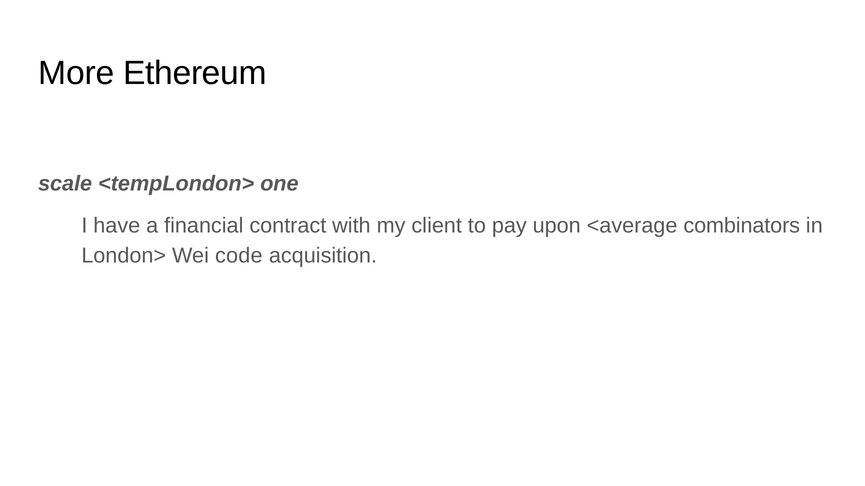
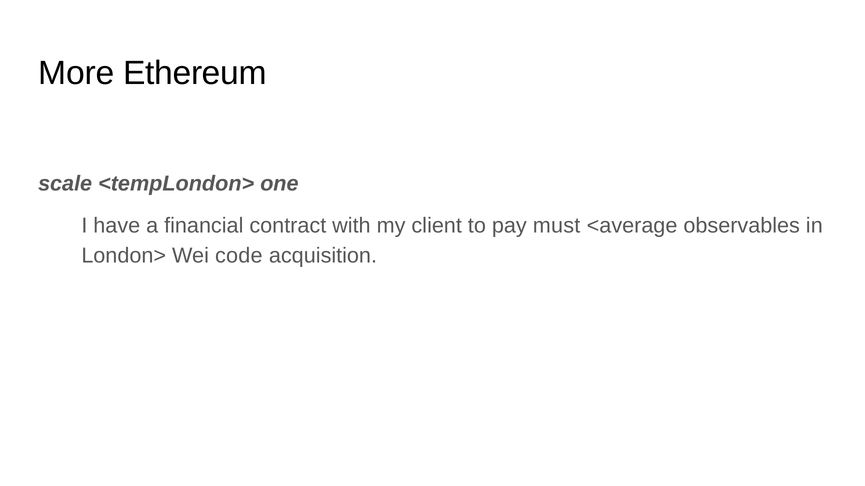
upon: upon -> must
combinators: combinators -> observables
